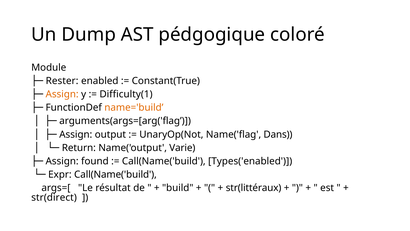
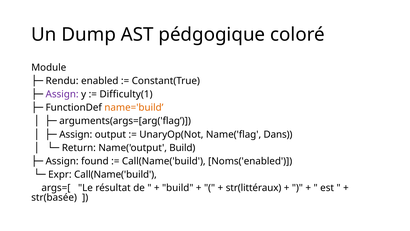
Rester: Rester -> Rendu
Assign at (62, 94) colour: orange -> purple
Name('output Varie: Varie -> Build
Types('enabled: Types('enabled -> Noms('enabled
str(direct: str(direct -> str(basée
